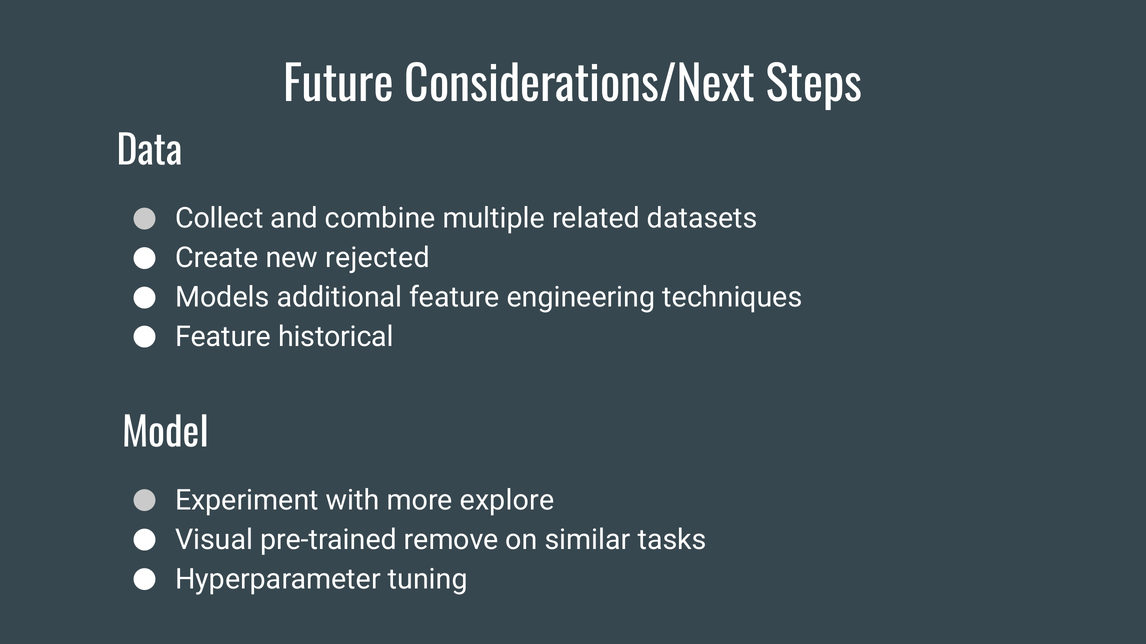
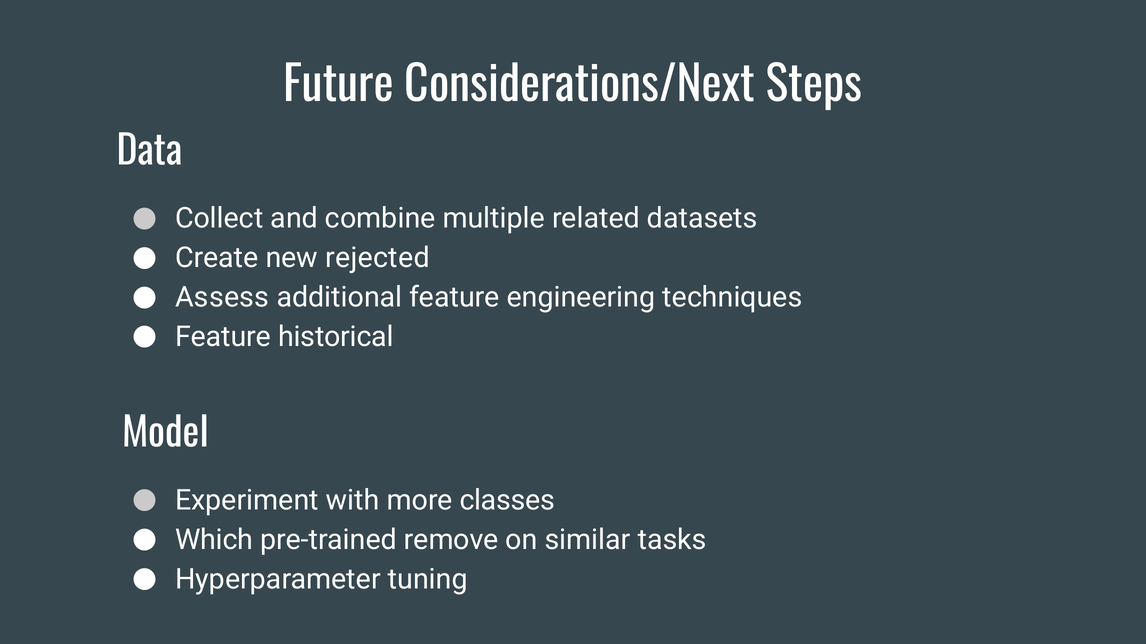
Models: Models -> Assess
explore: explore -> classes
Visual: Visual -> Which
